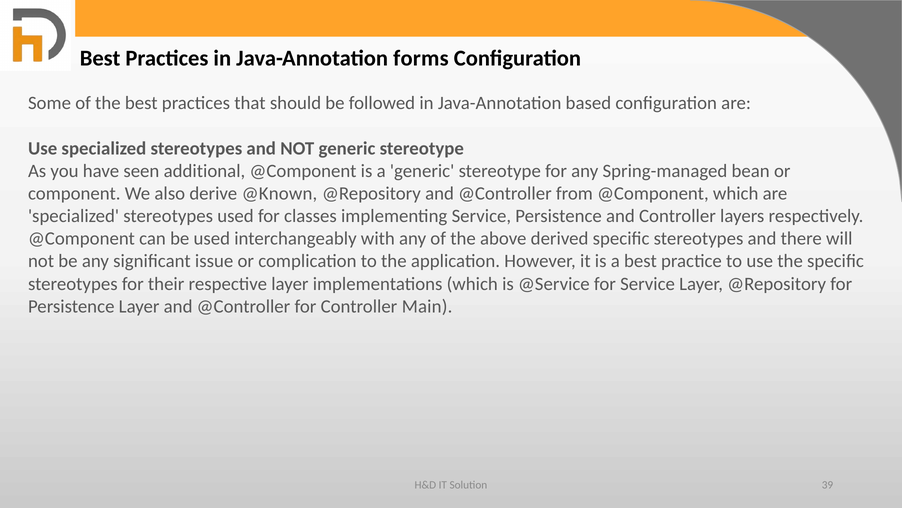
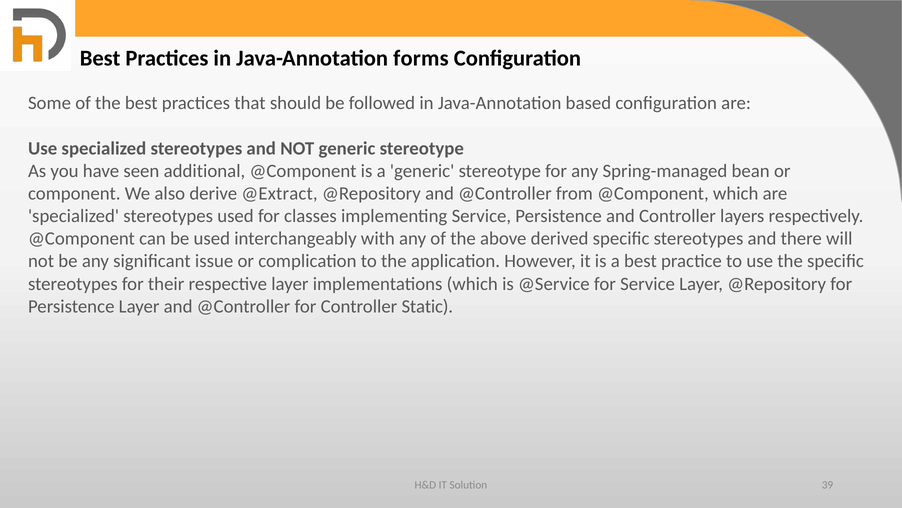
@Known: @Known -> @Extract
Main: Main -> Static
